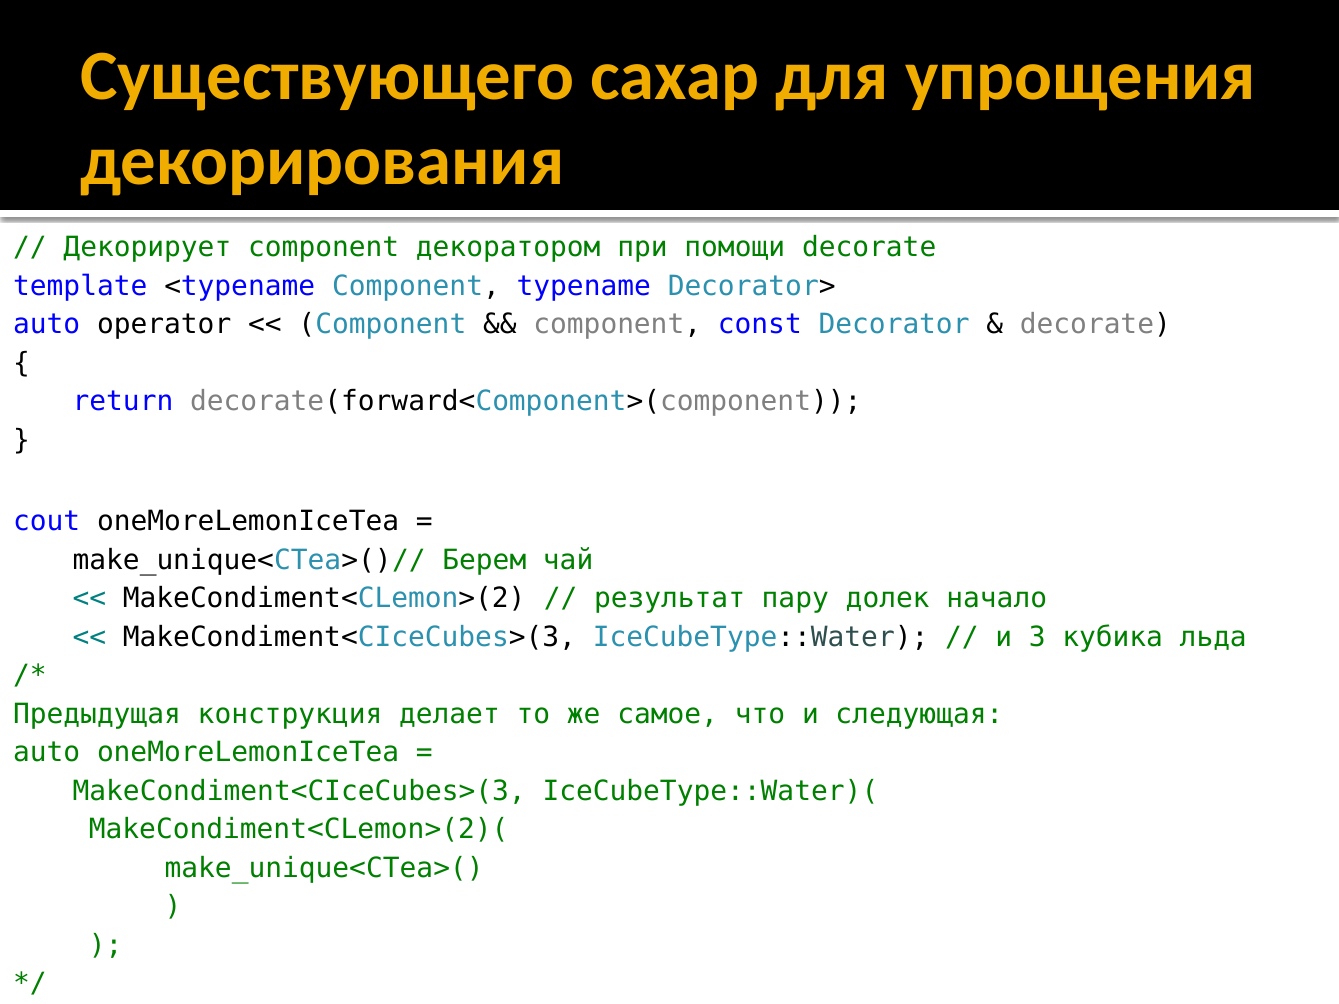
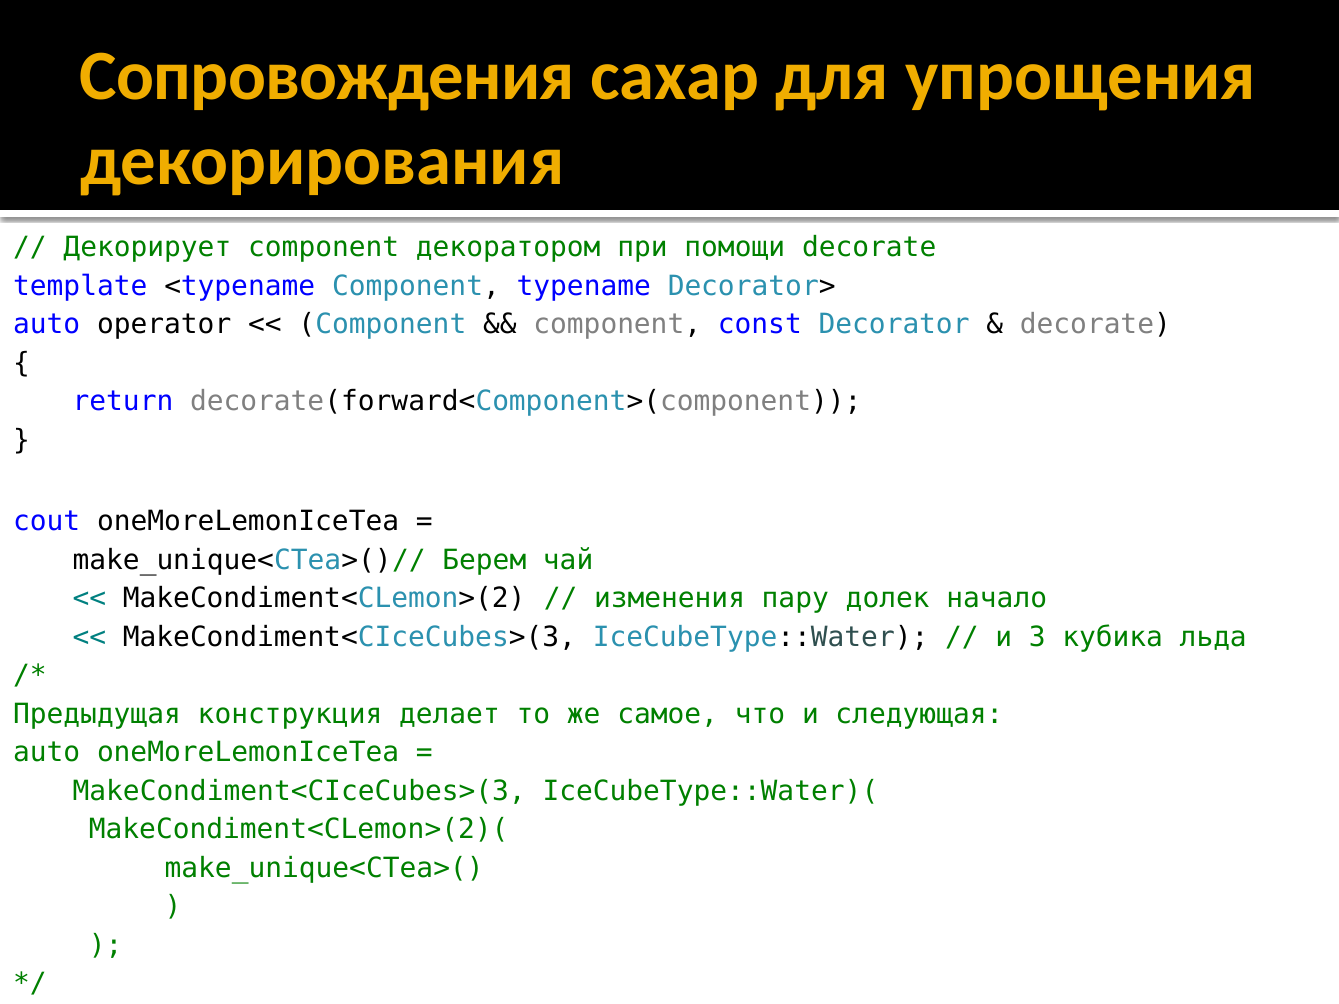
Существующего: Существующего -> Сопровождения
результат: результат -> изменения
